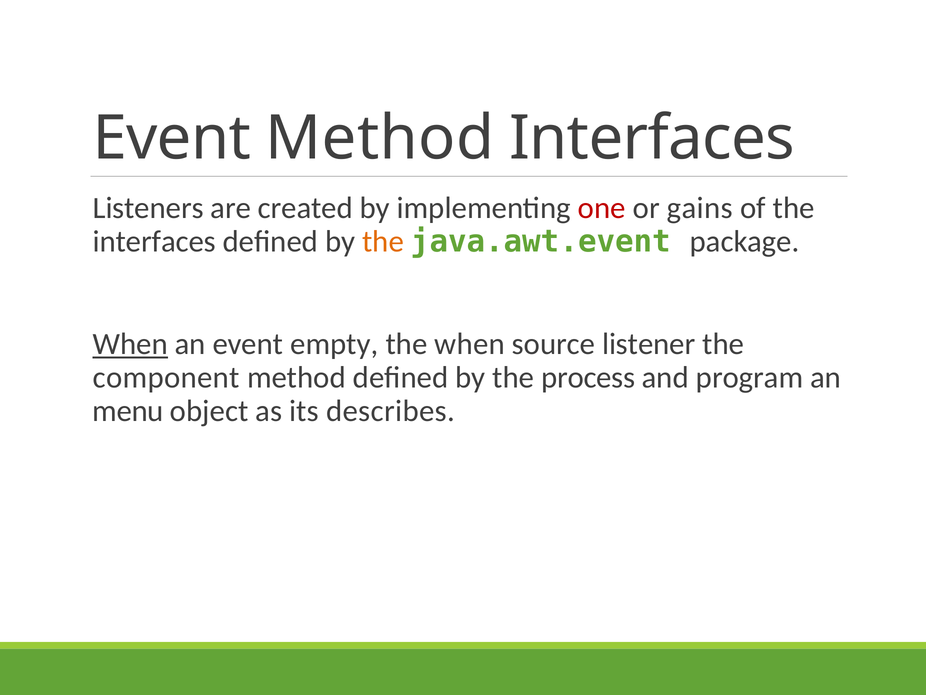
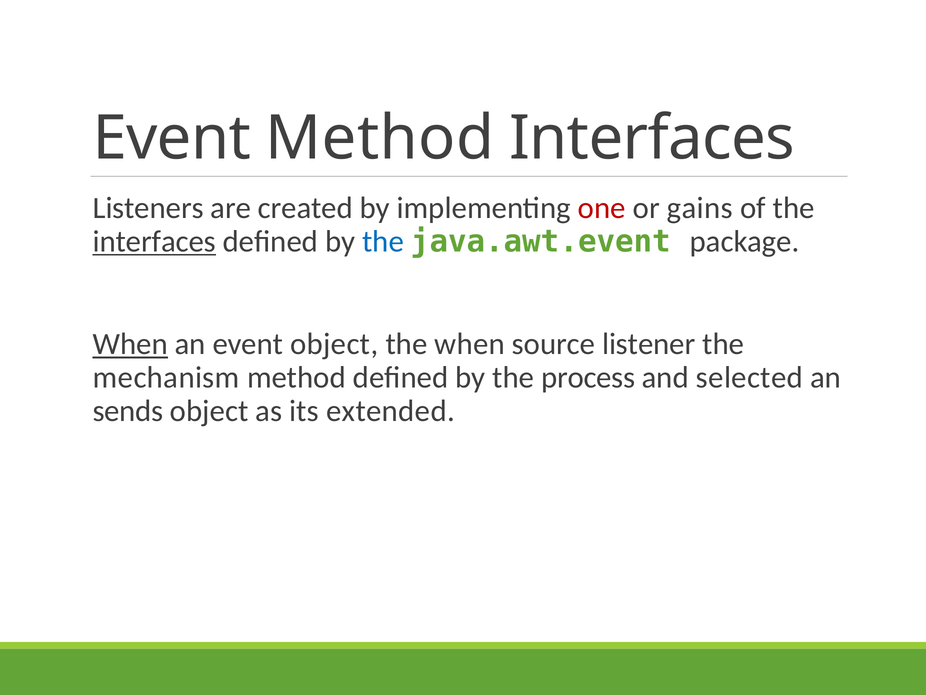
interfaces at (154, 241) underline: none -> present
the at (383, 241) colour: orange -> blue
event empty: empty -> object
component: component -> mechanism
program: program -> selected
menu: menu -> sends
describes: describes -> extended
